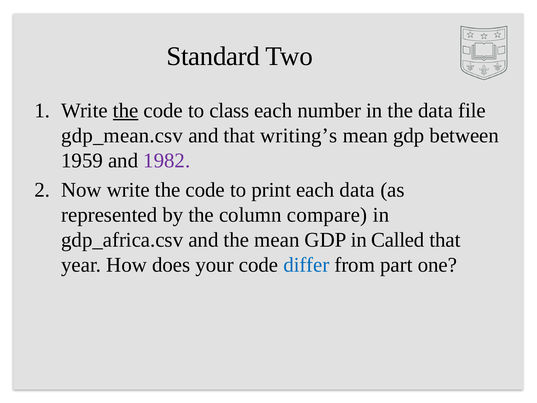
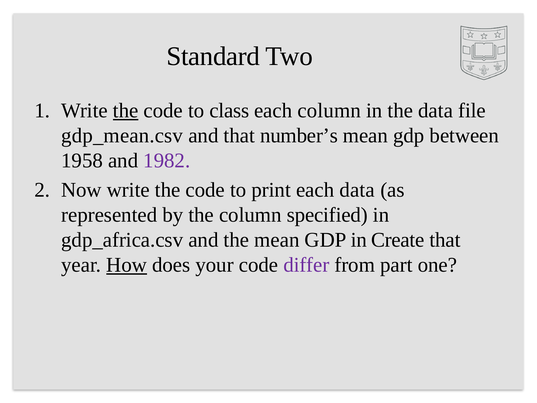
each number: number -> column
writing’s: writing’s -> number’s
1959: 1959 -> 1958
compare: compare -> specified
Called: Called -> Create
How underline: none -> present
differ colour: blue -> purple
